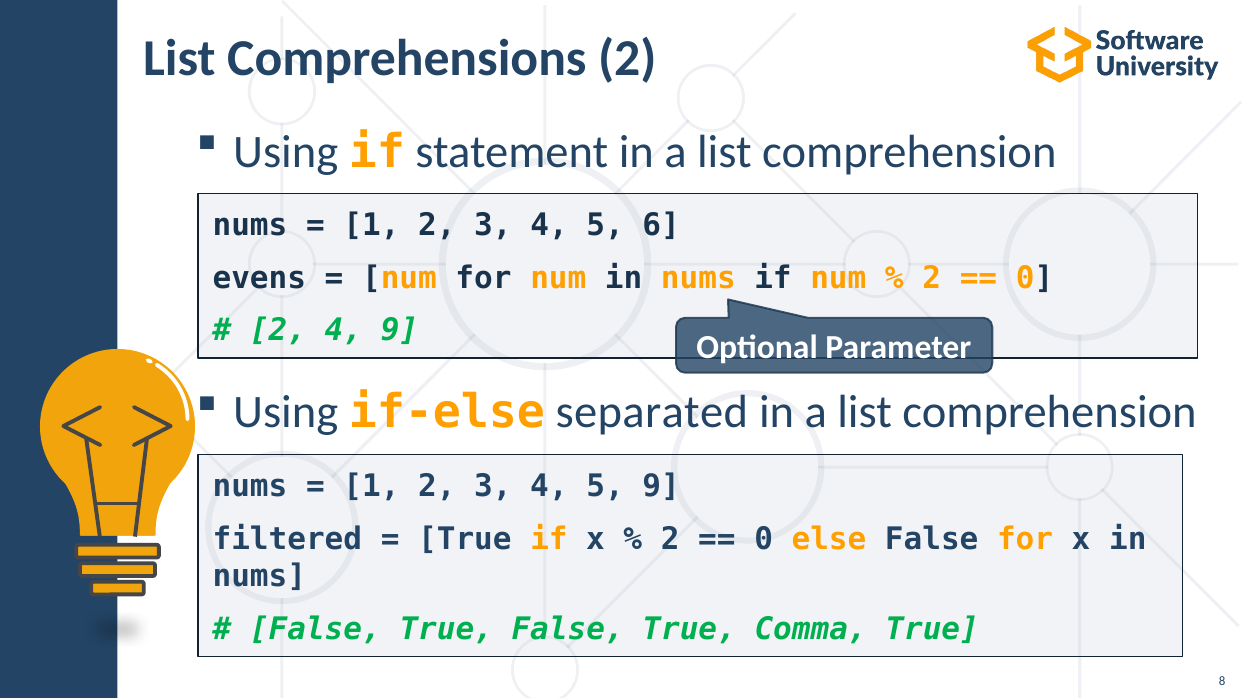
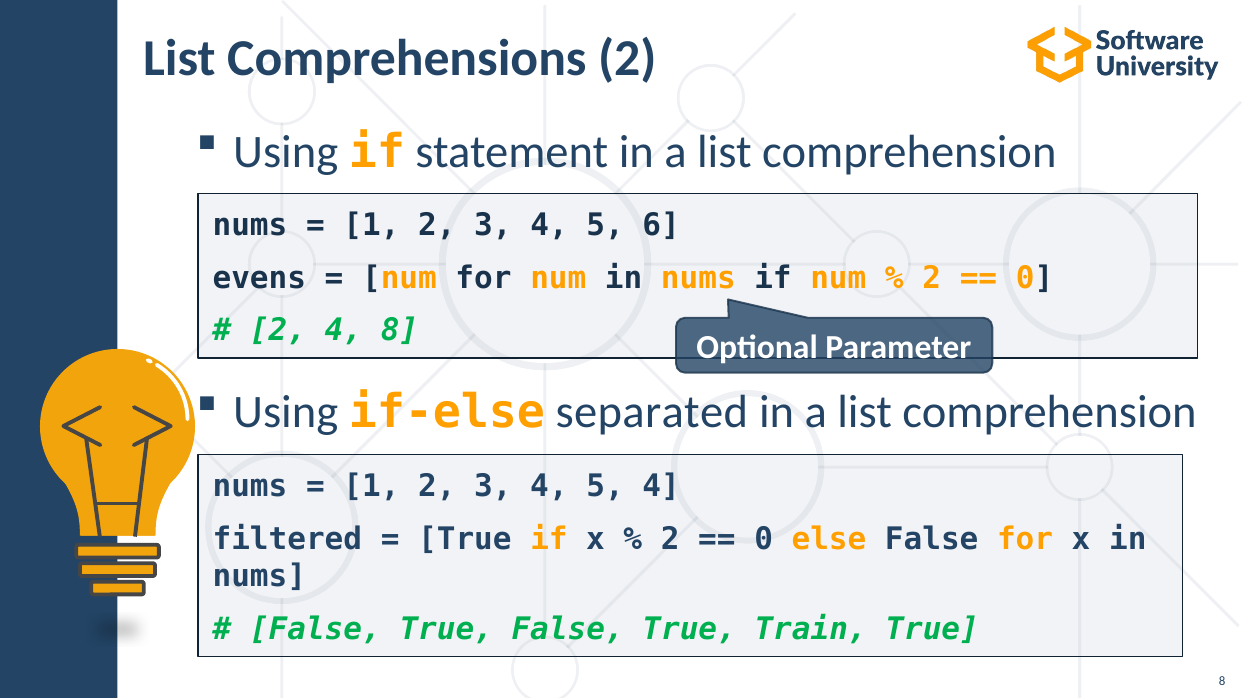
4 9: 9 -> 8
5 9: 9 -> 4
Comma: Comma -> Train
